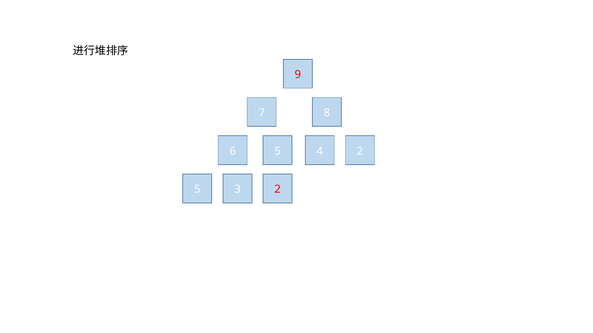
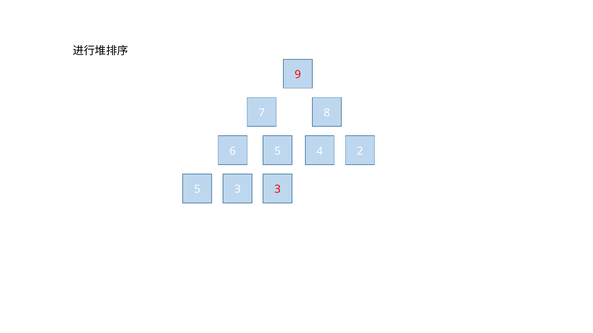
3 2: 2 -> 3
